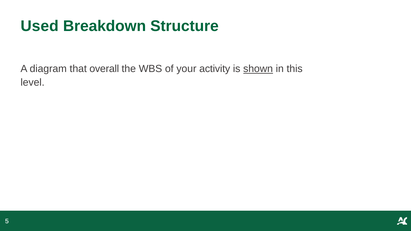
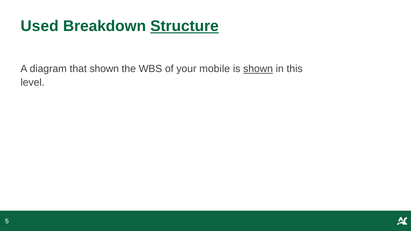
Structure underline: none -> present
that overall: overall -> shown
activity: activity -> mobile
